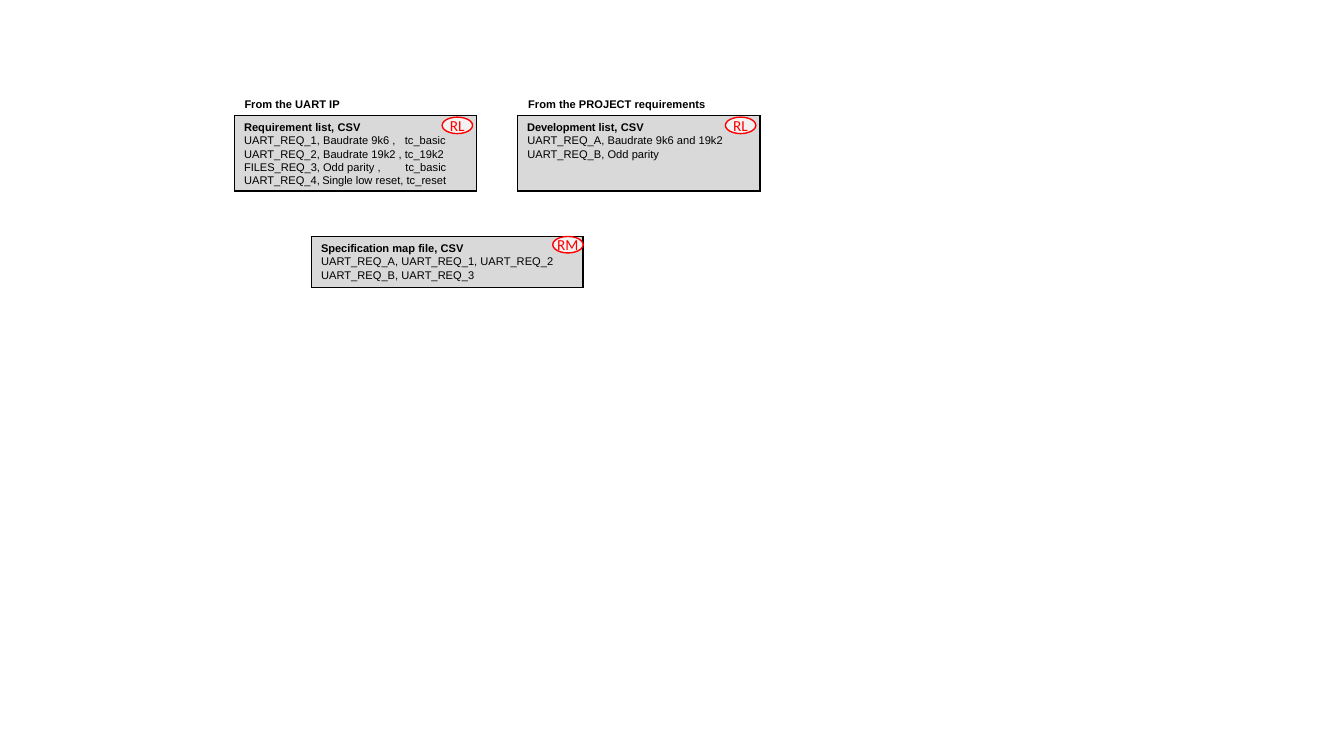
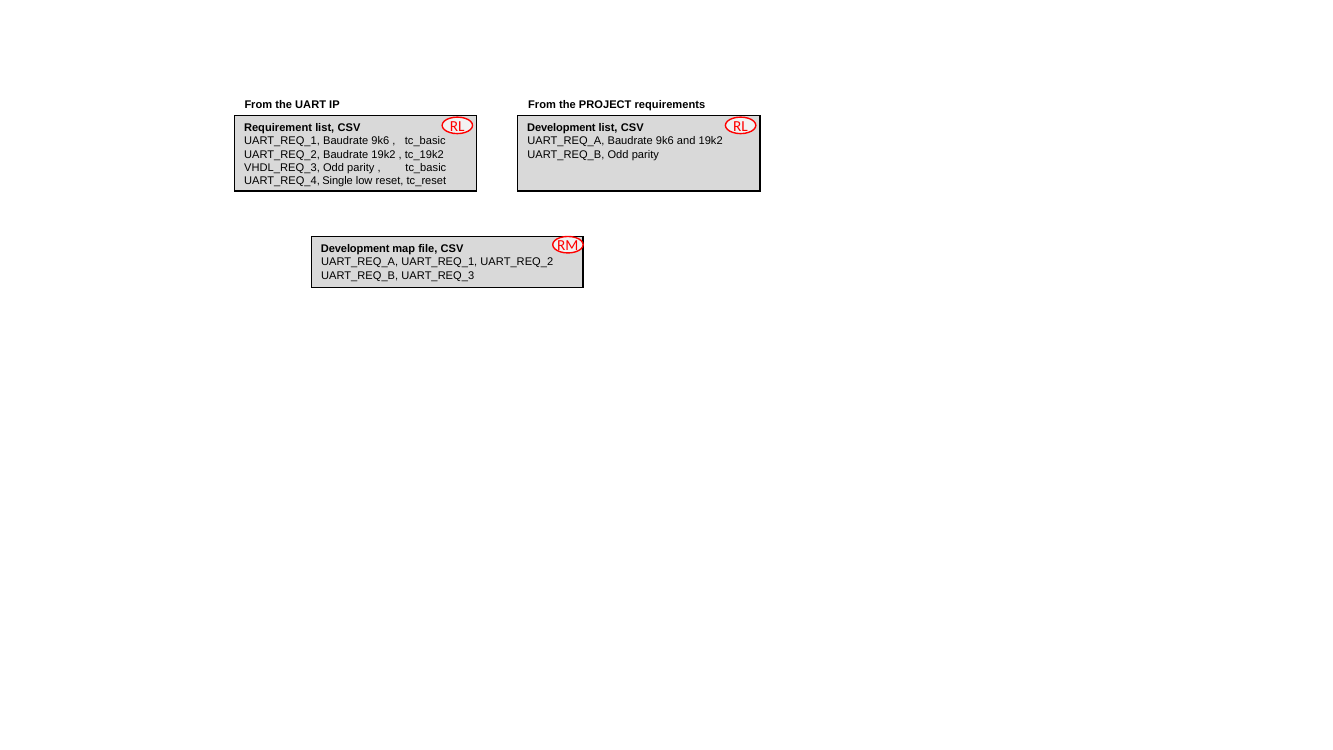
FILES_REQ_3: FILES_REQ_3 -> VHDL_REQ_3
Specification at (355, 249): Specification -> Development
